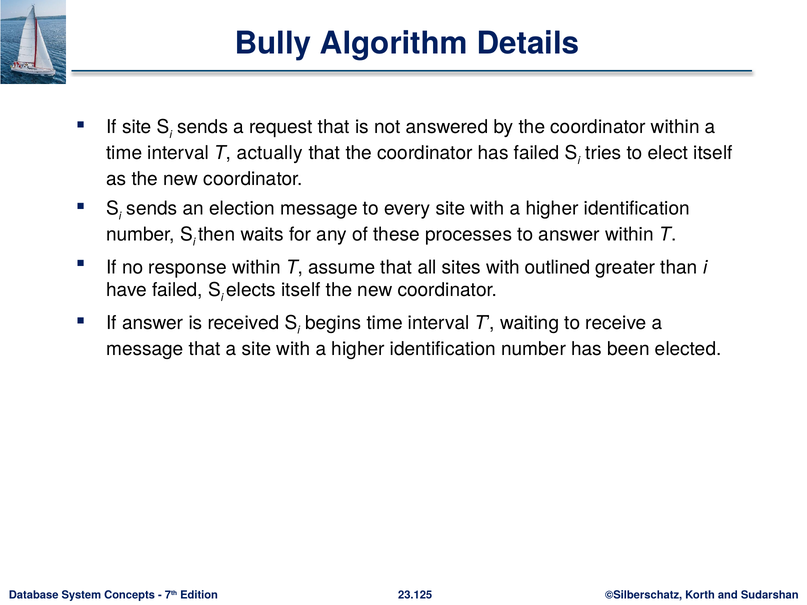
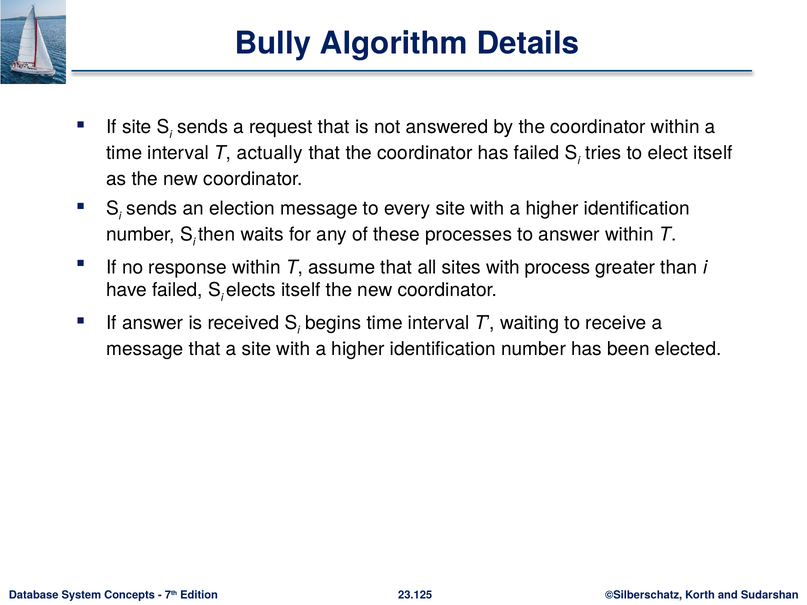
outlined: outlined -> process
